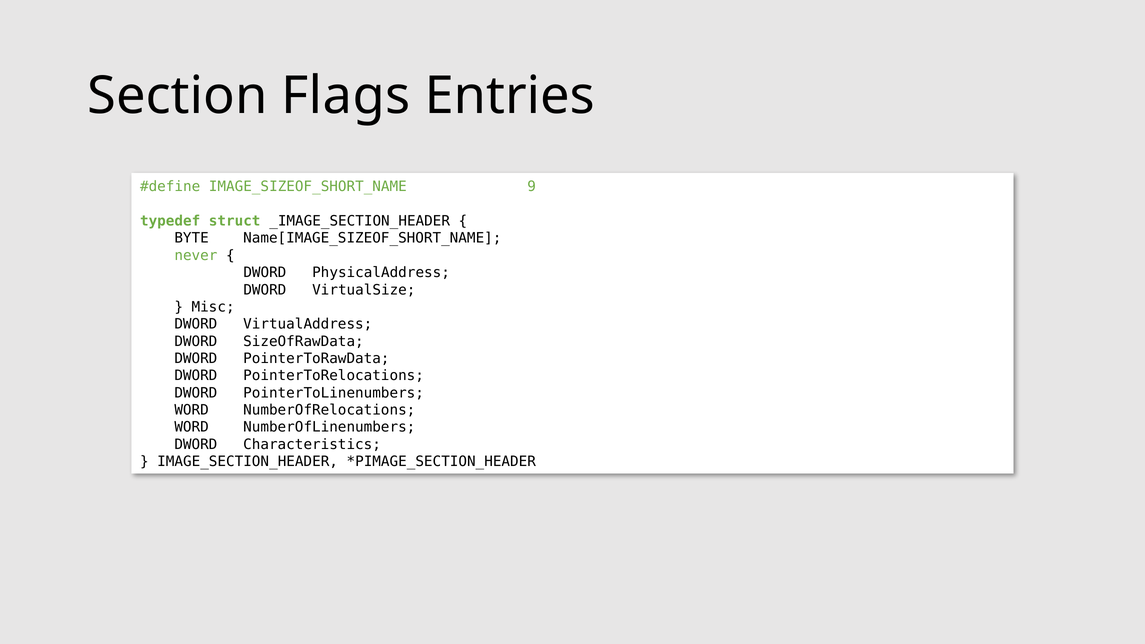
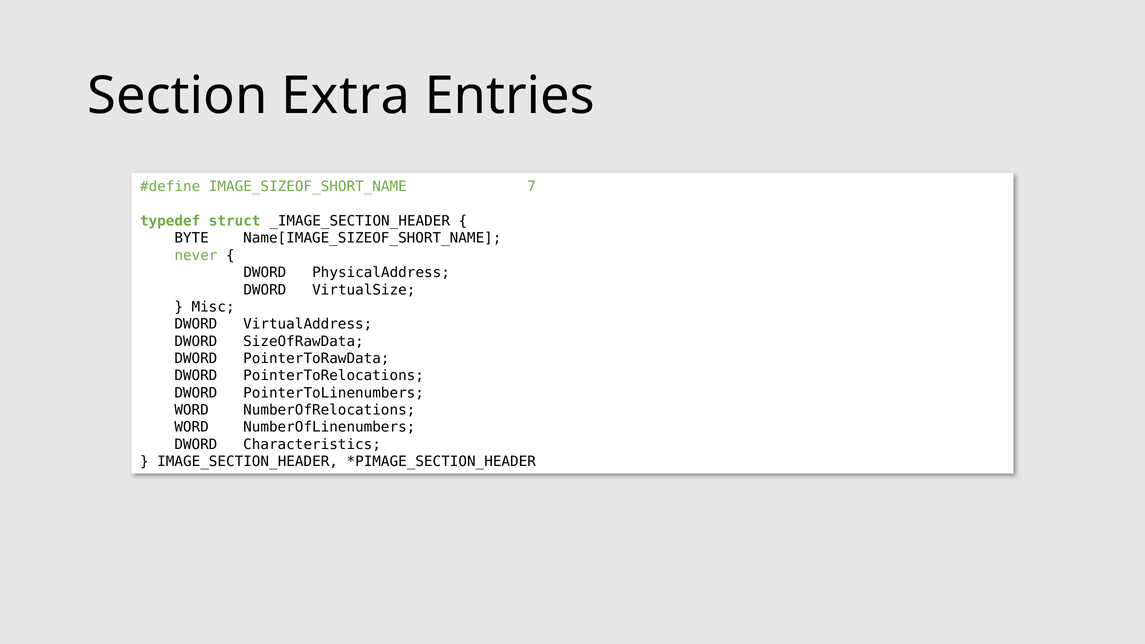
Flags: Flags -> Extra
9: 9 -> 7
